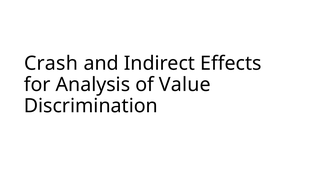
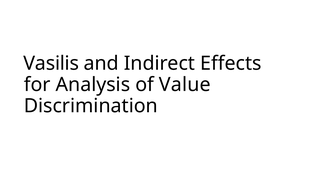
Crash: Crash -> Vasilis
